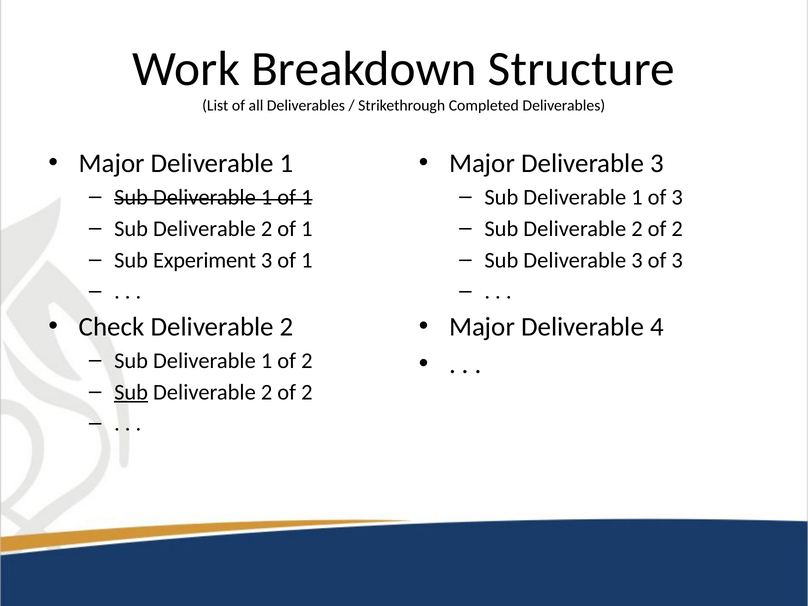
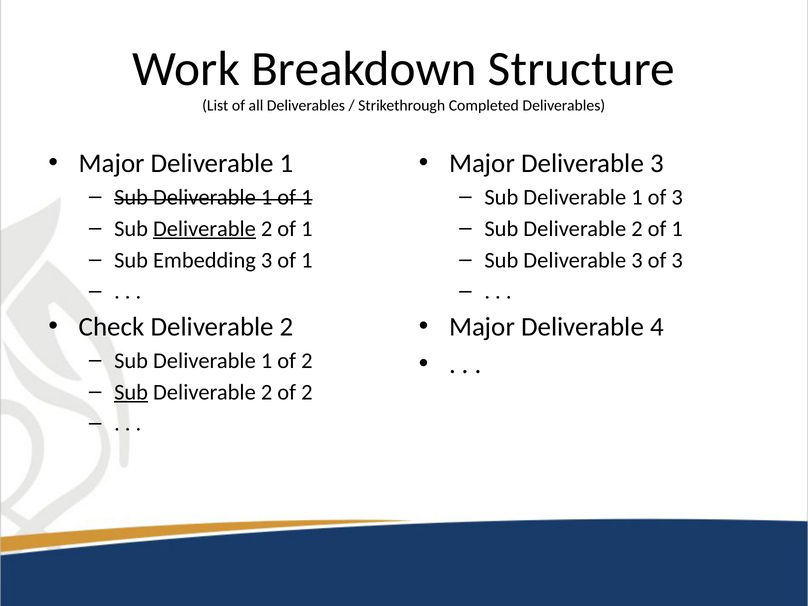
Deliverable at (204, 229) underline: none -> present
2 at (677, 229): 2 -> 1
Experiment: Experiment -> Embedding
